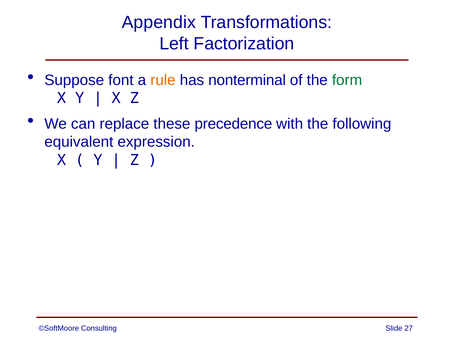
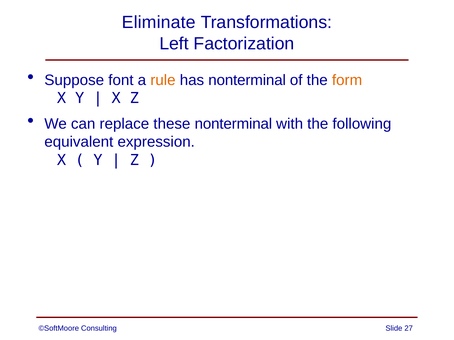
Appendix: Appendix -> Eliminate
form colour: green -> orange
these precedence: precedence -> nonterminal
